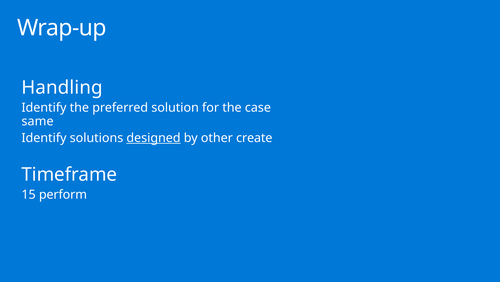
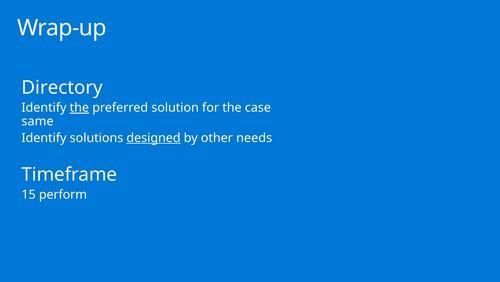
Handling: Handling -> Directory
the at (79, 107) underline: none -> present
create: create -> needs
